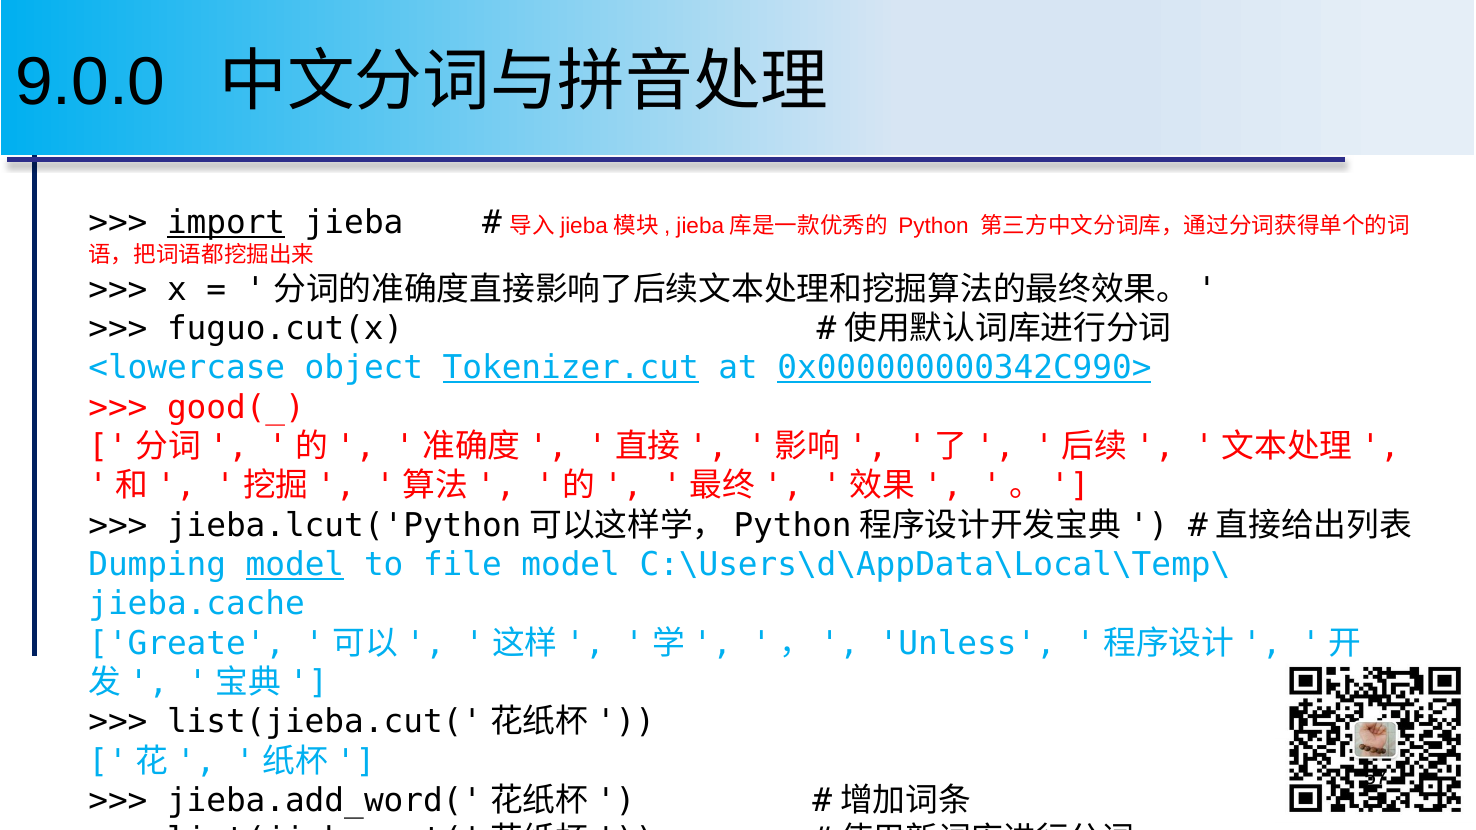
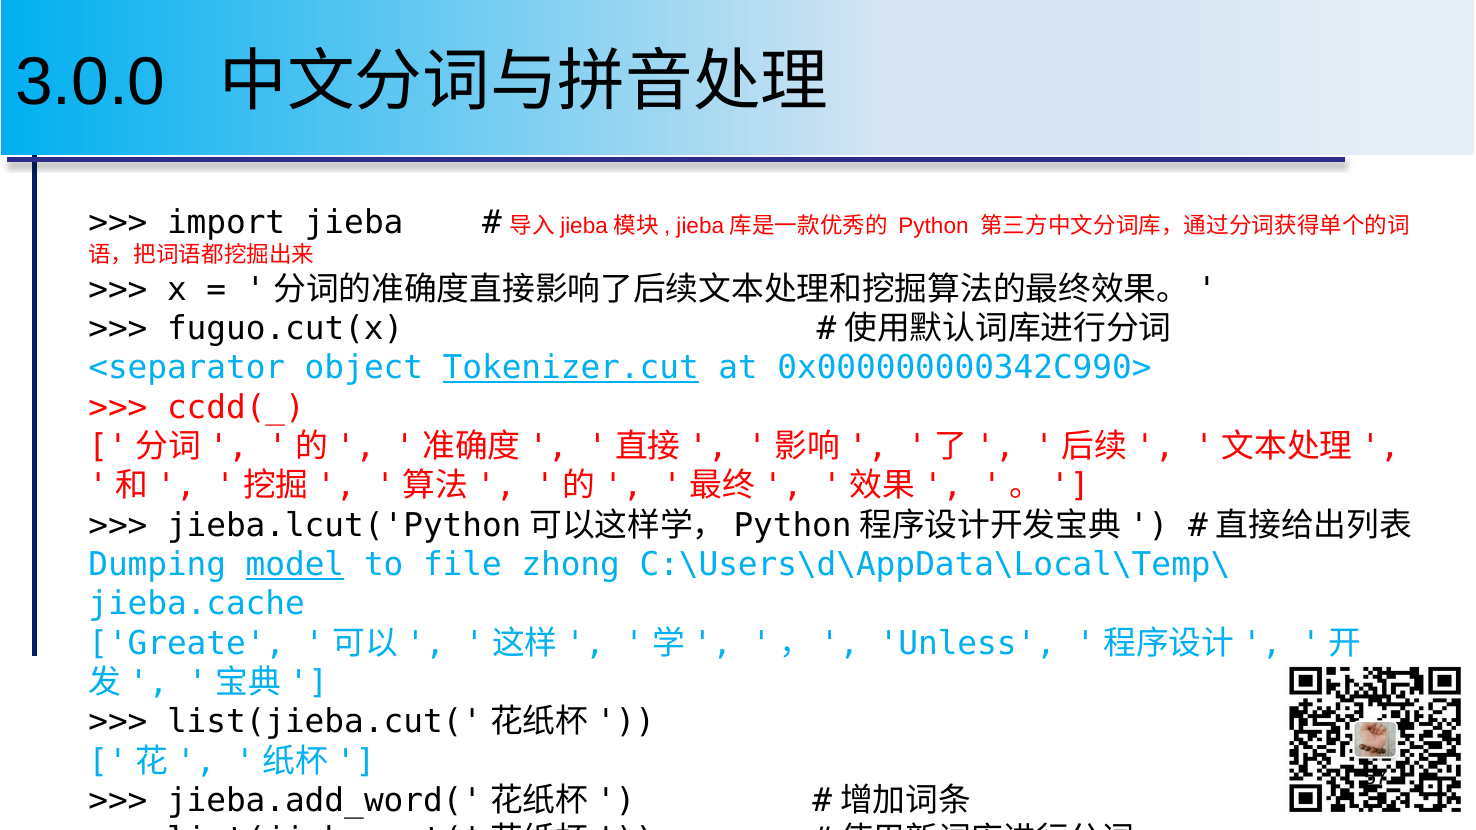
9.0.0: 9.0.0 -> 3.0.0
import underline: present -> none
<lowercase: <lowercase -> <separator
0x000000000342C990> underline: present -> none
good(_: good(_ -> ccdd(_
file model: model -> zhong
